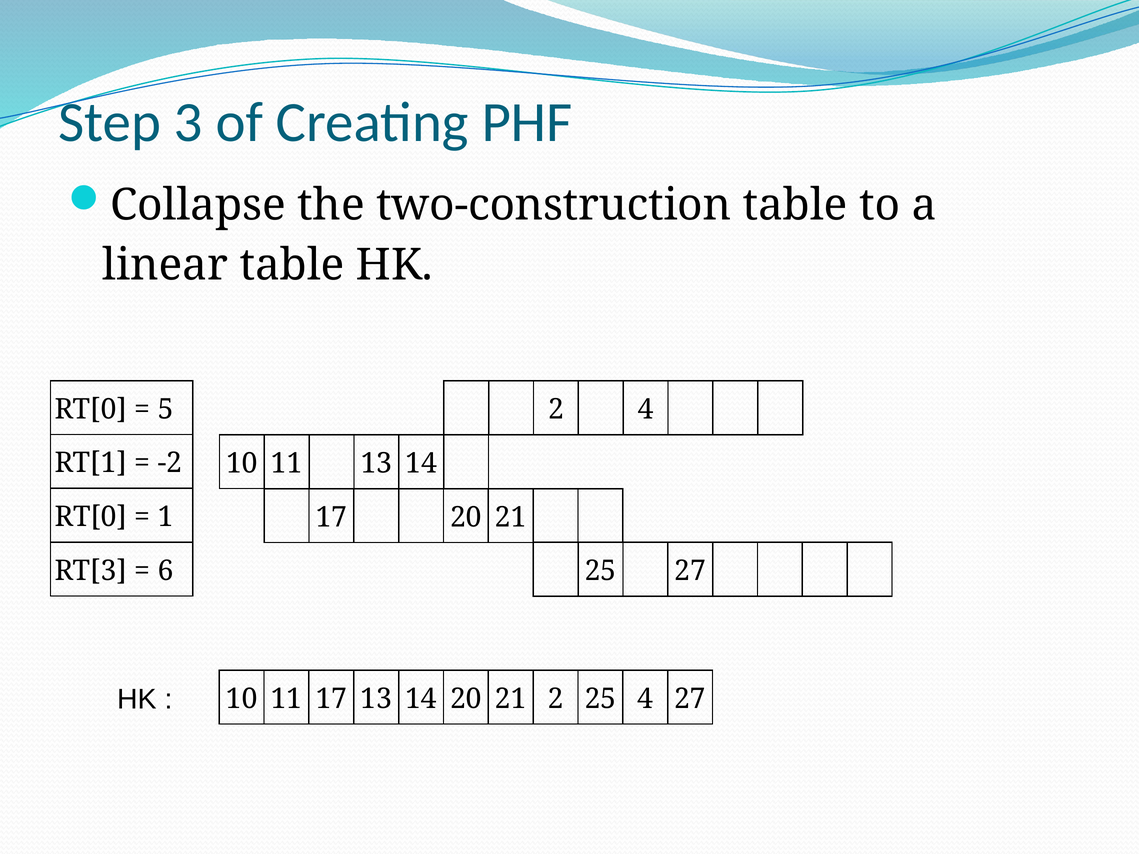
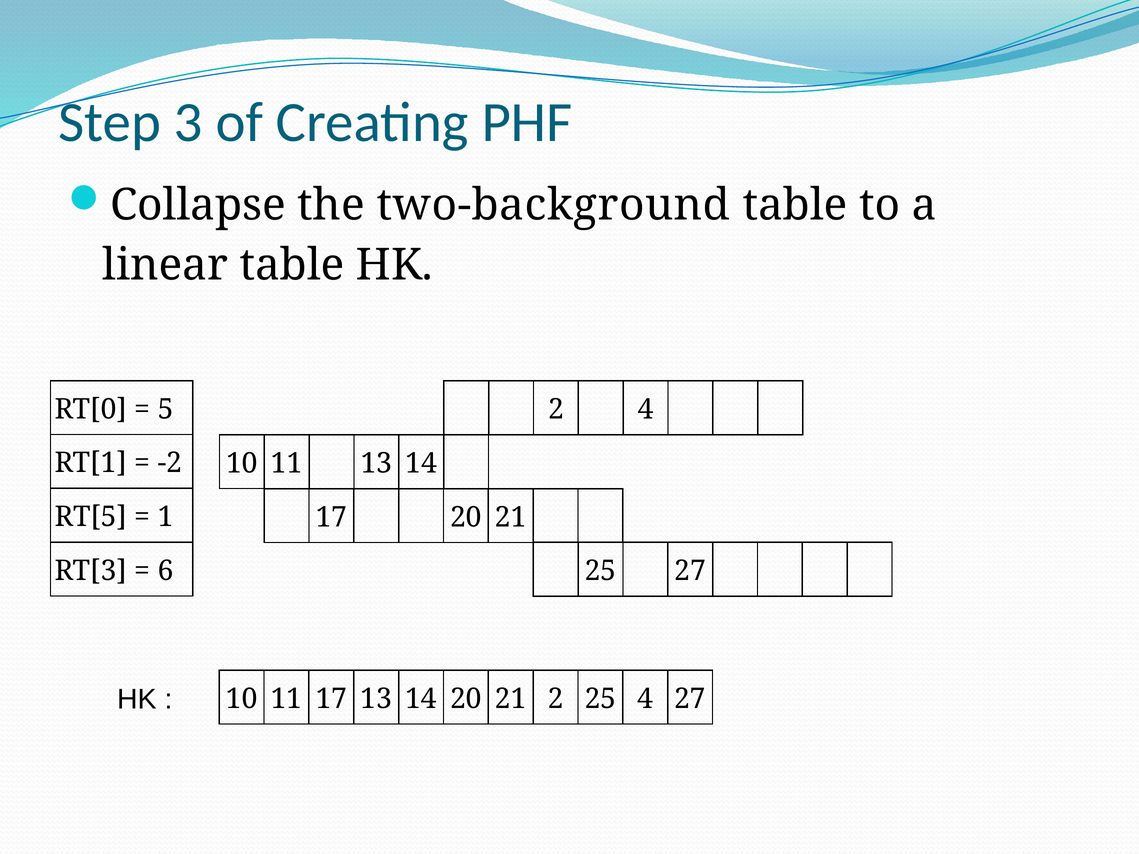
two-construction: two-construction -> two-background
RT[0 at (91, 517): RT[0 -> RT[5
